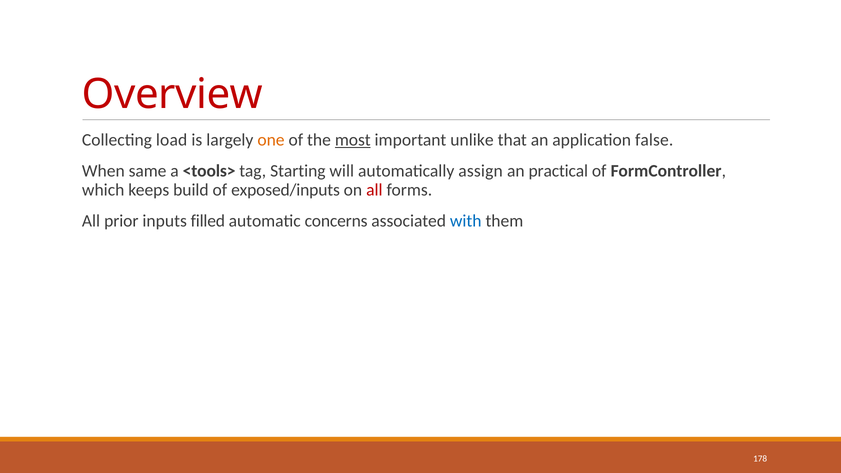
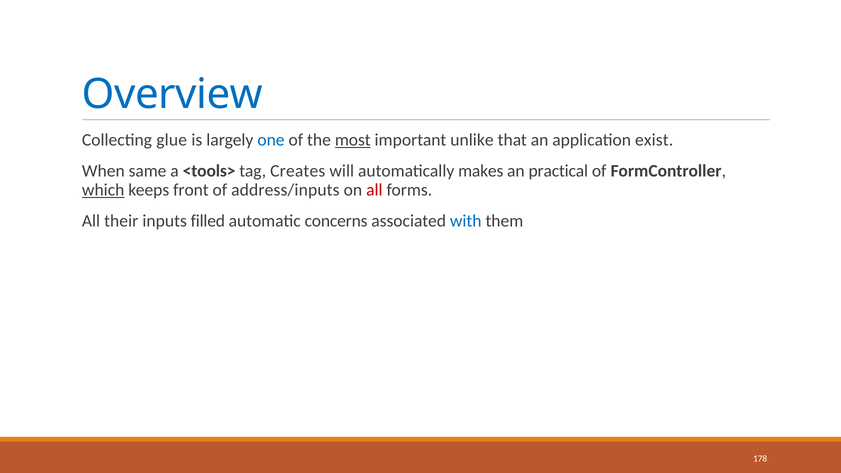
Overview colour: red -> blue
load: load -> glue
one colour: orange -> blue
false: false -> exist
Starting: Starting -> Creates
assign: assign -> makes
which underline: none -> present
build: build -> front
exposed/inputs: exposed/inputs -> address/inputs
prior: prior -> their
